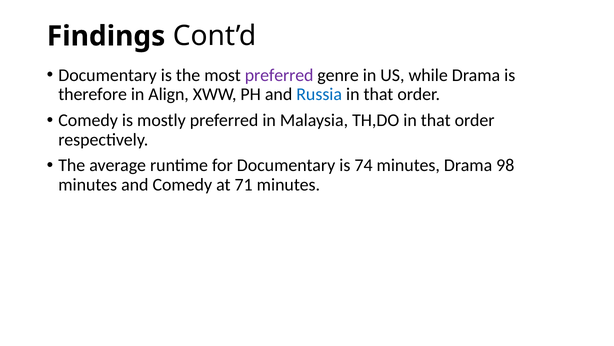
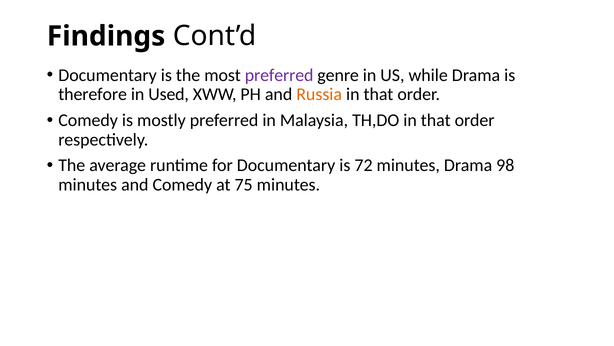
Align: Align -> Used
Russia colour: blue -> orange
74: 74 -> 72
71: 71 -> 75
